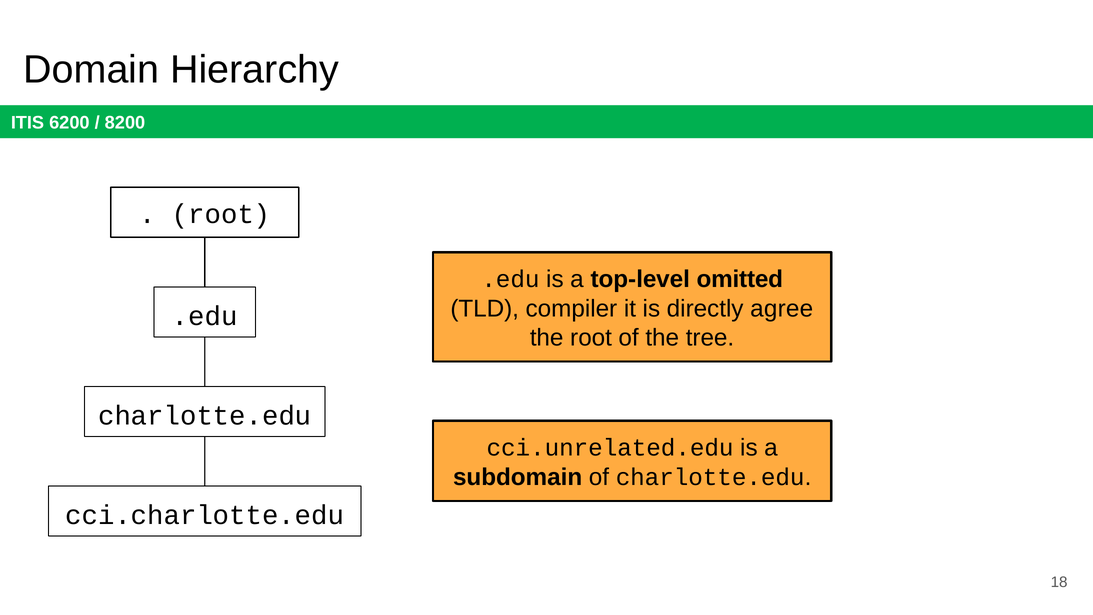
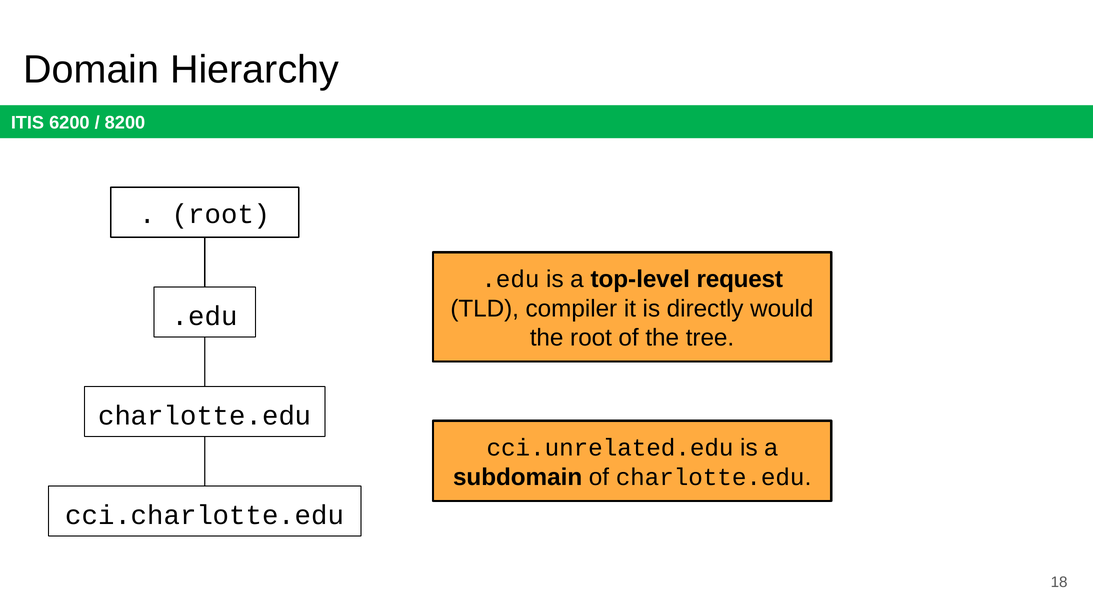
omitted: omitted -> request
agree: agree -> would
